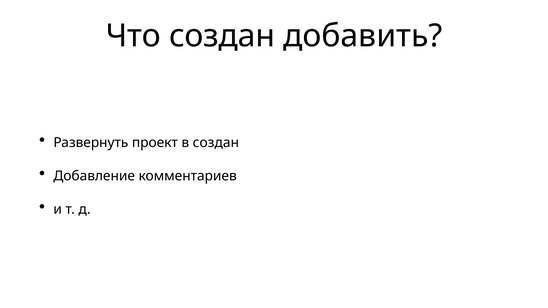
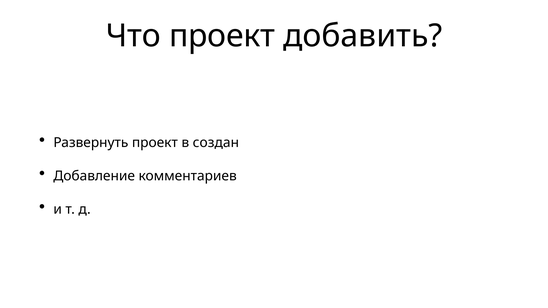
Что создан: создан -> проект
